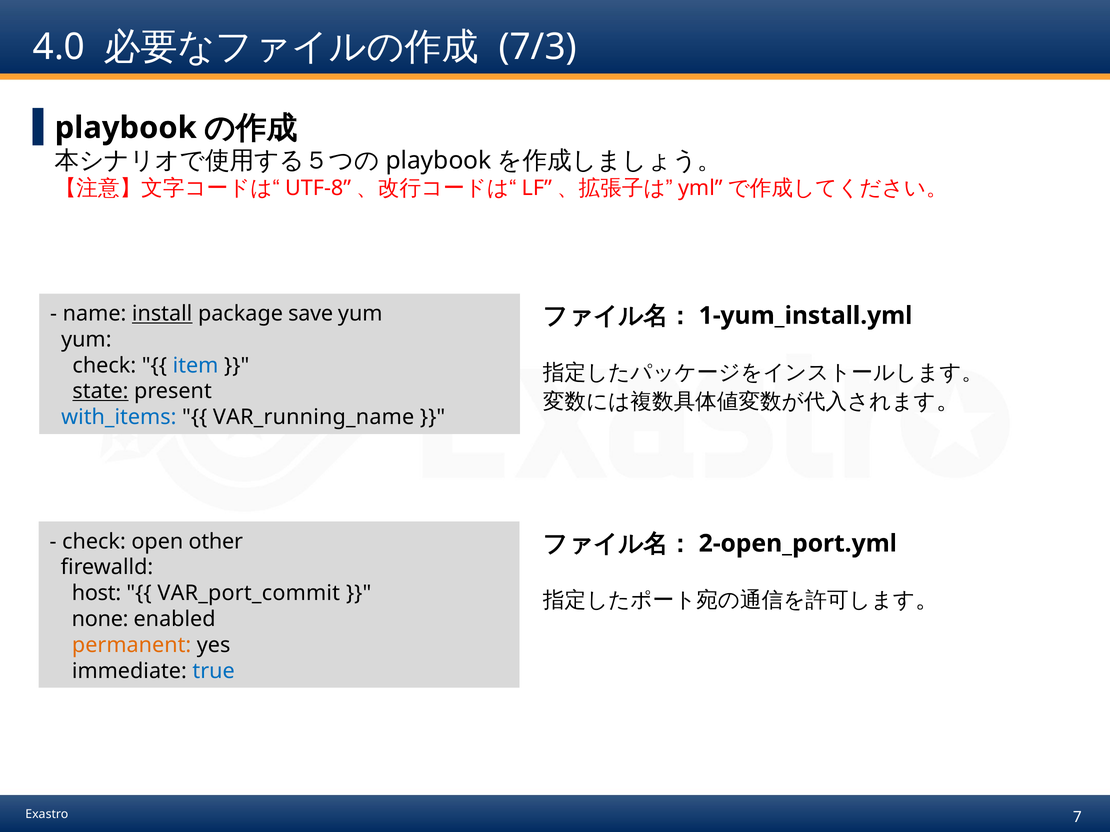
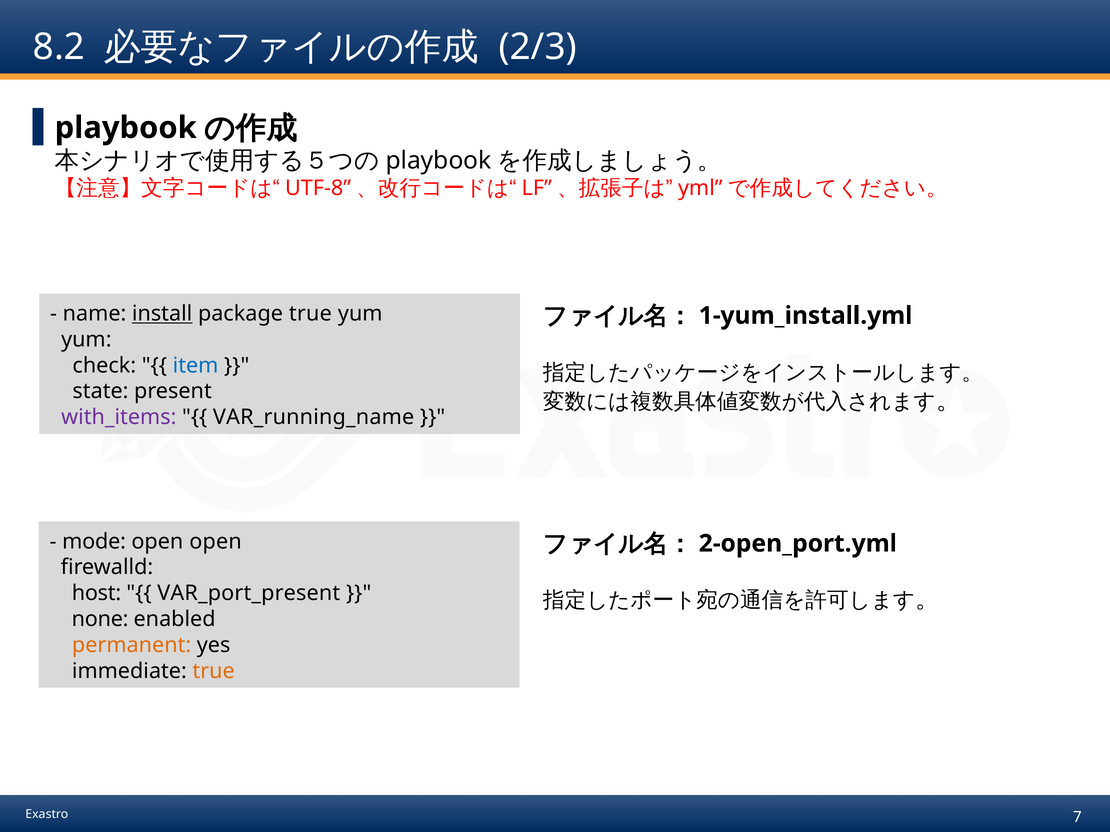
4.0: 4.0 -> 8.2
7/3: 7/3 -> 2/3
package save: save -> true
state underline: present -> none
with_items colour: blue -> purple
check at (94, 542): check -> mode
open other: other -> open
VAR_port_commit: VAR_port_commit -> VAR_port_present
true at (214, 671) colour: blue -> orange
